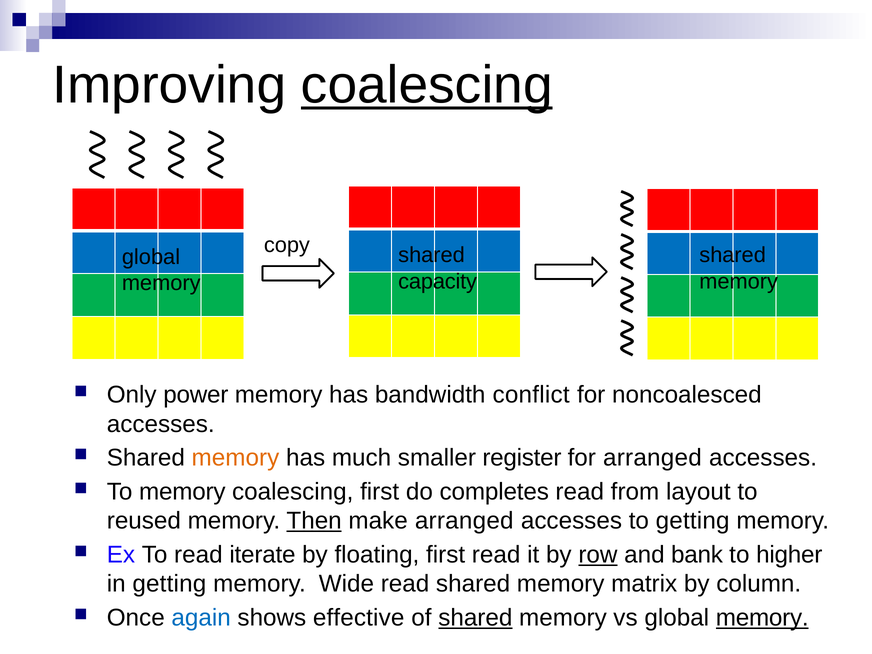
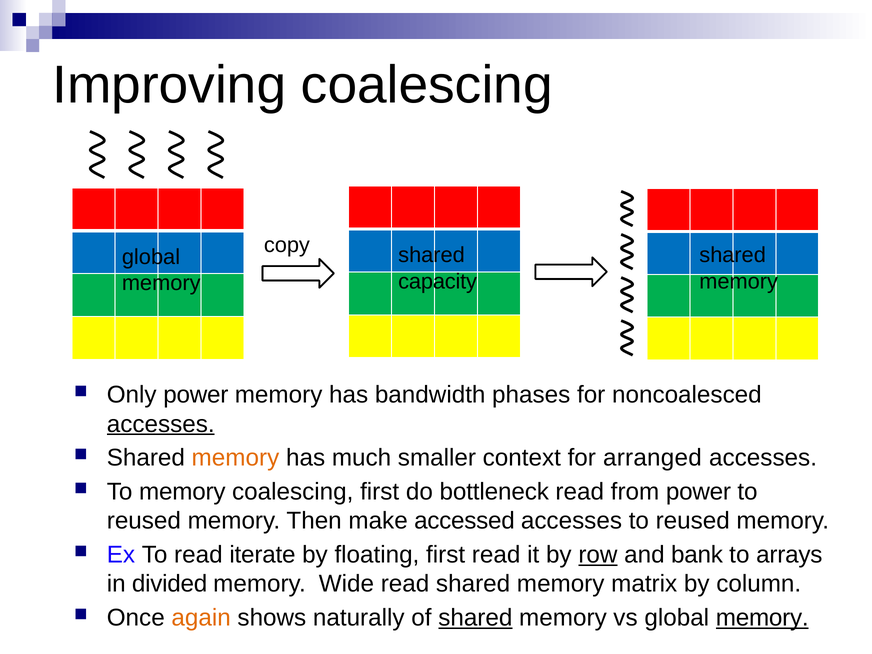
coalescing at (427, 85) underline: present -> none
conflict: conflict -> phases
accesses at (161, 424) underline: none -> present
register: register -> context
completes: completes -> bottleneck
from layout: layout -> power
Then underline: present -> none
make arranged: arranged -> accessed
accesses to getting: getting -> reused
higher: higher -> arrays
in getting: getting -> divided
again colour: blue -> orange
effective: effective -> naturally
